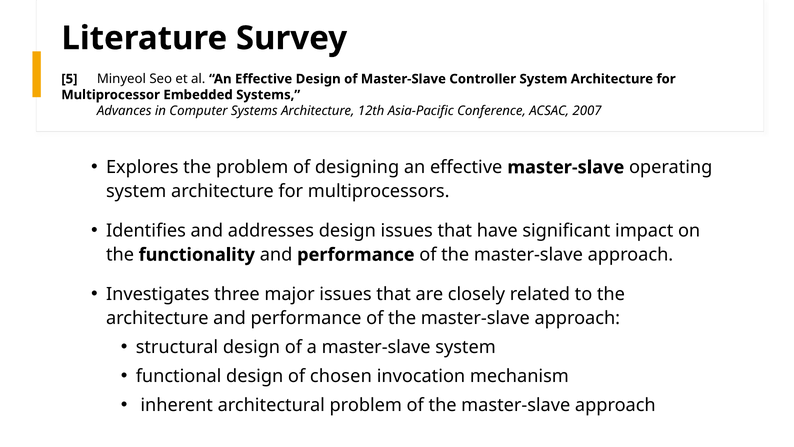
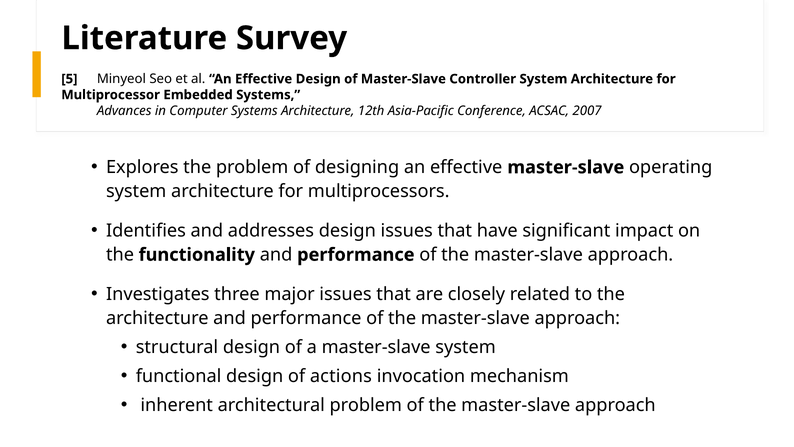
chosen: chosen -> actions
